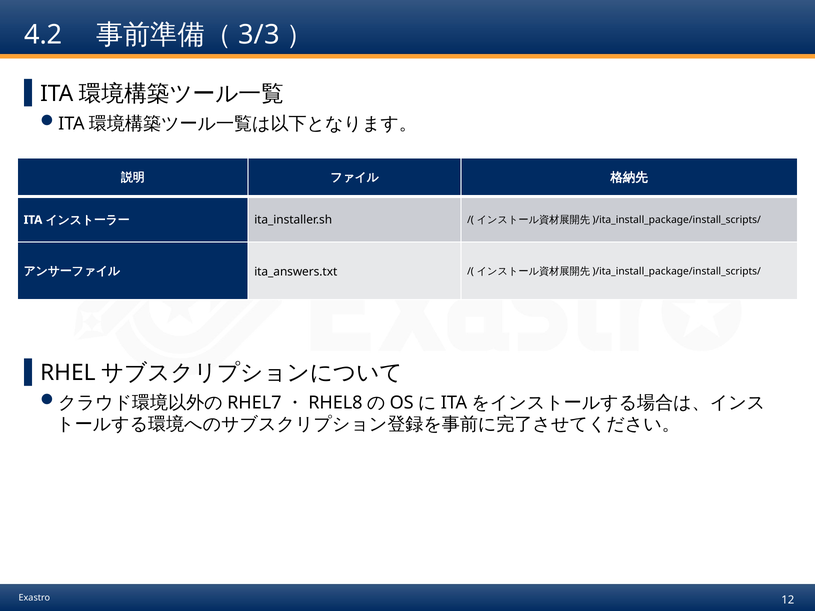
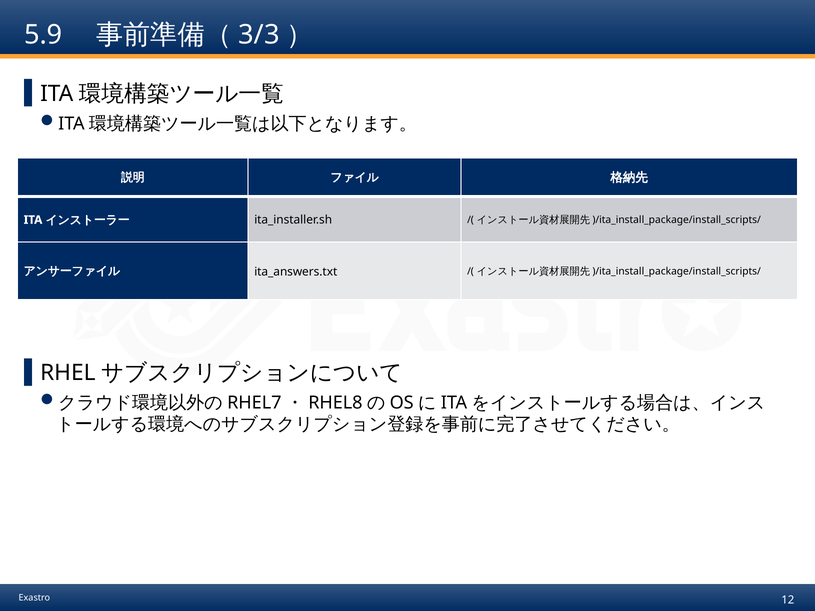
4.2: 4.2 -> 5.9
